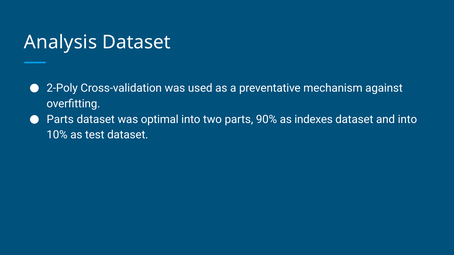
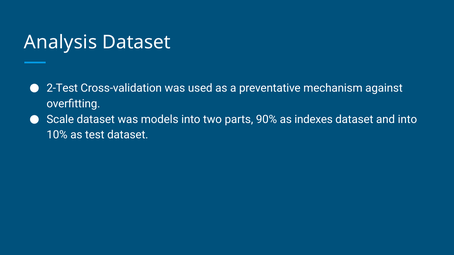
2-Poly: 2-Poly -> 2-Test
Parts at (60, 119): Parts -> Scale
optimal: optimal -> models
